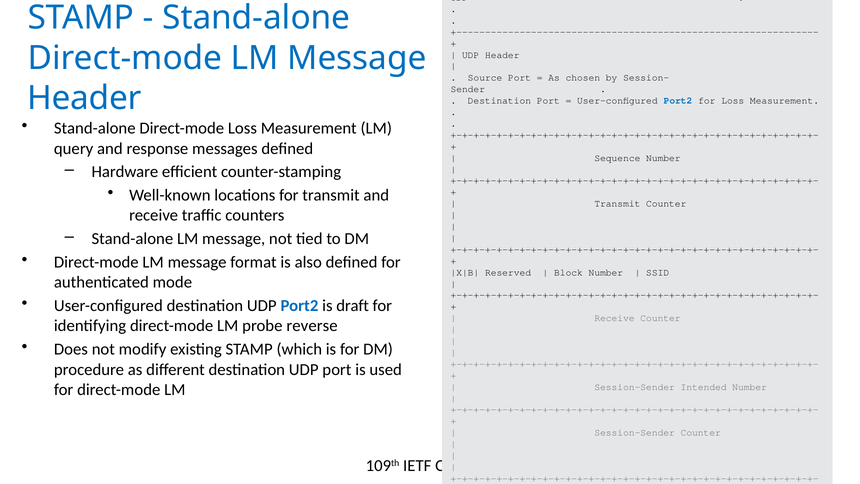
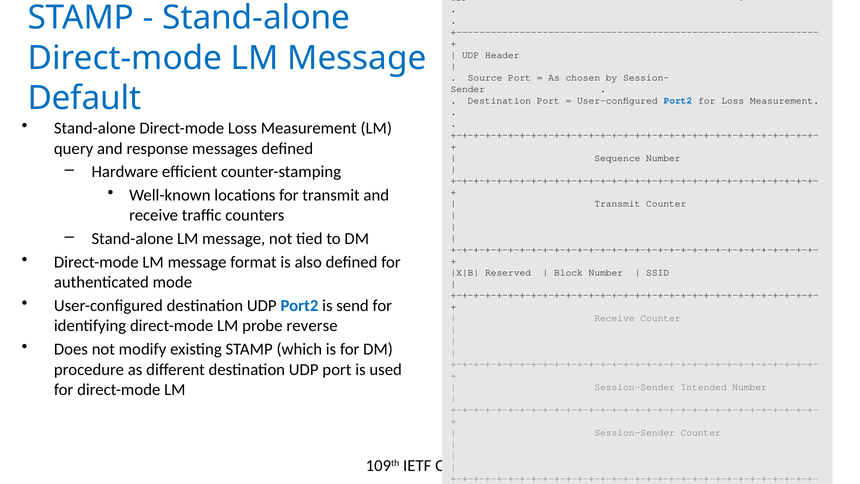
Header at (84, 98): Header -> Default
draft: draft -> send
